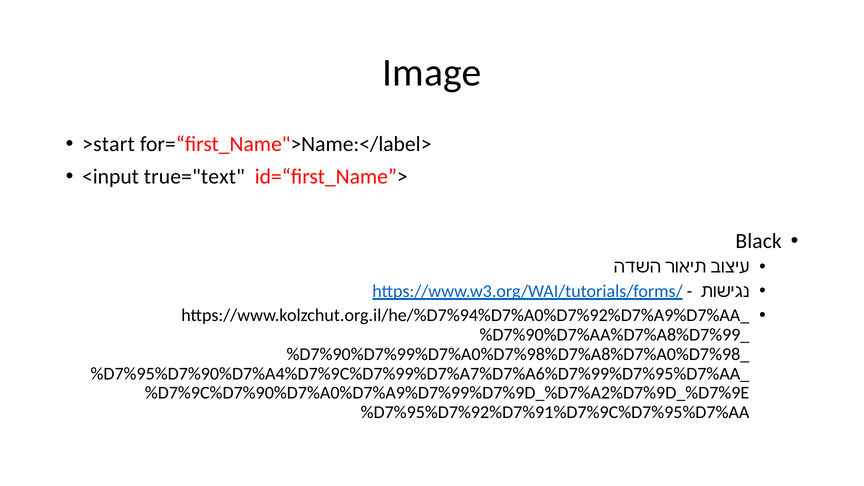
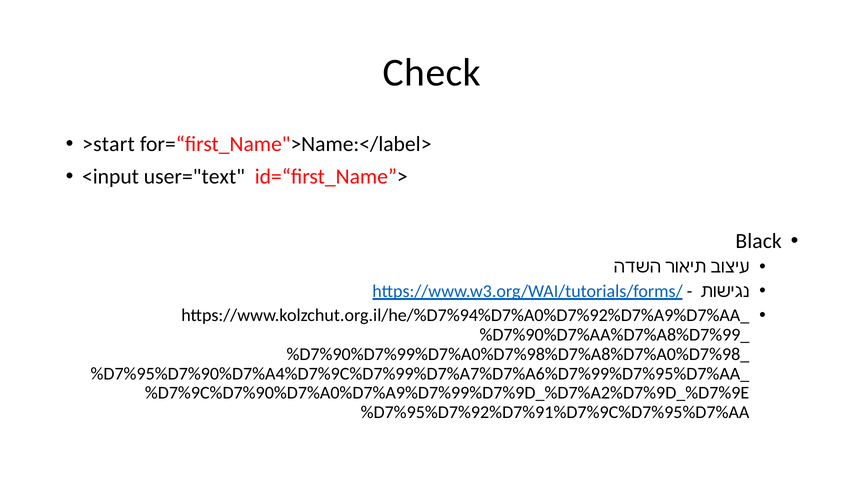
Image: Image -> Check
true="text: true="text -> user="text
